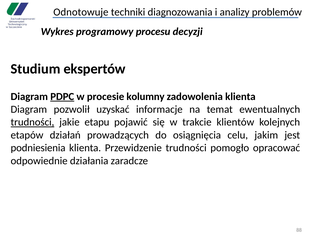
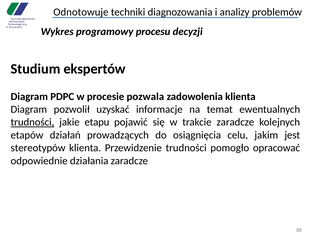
PDPC underline: present -> none
kolumny: kolumny -> pozwala
trakcie klientów: klientów -> zaradcze
podniesienia: podniesienia -> stereotypów
